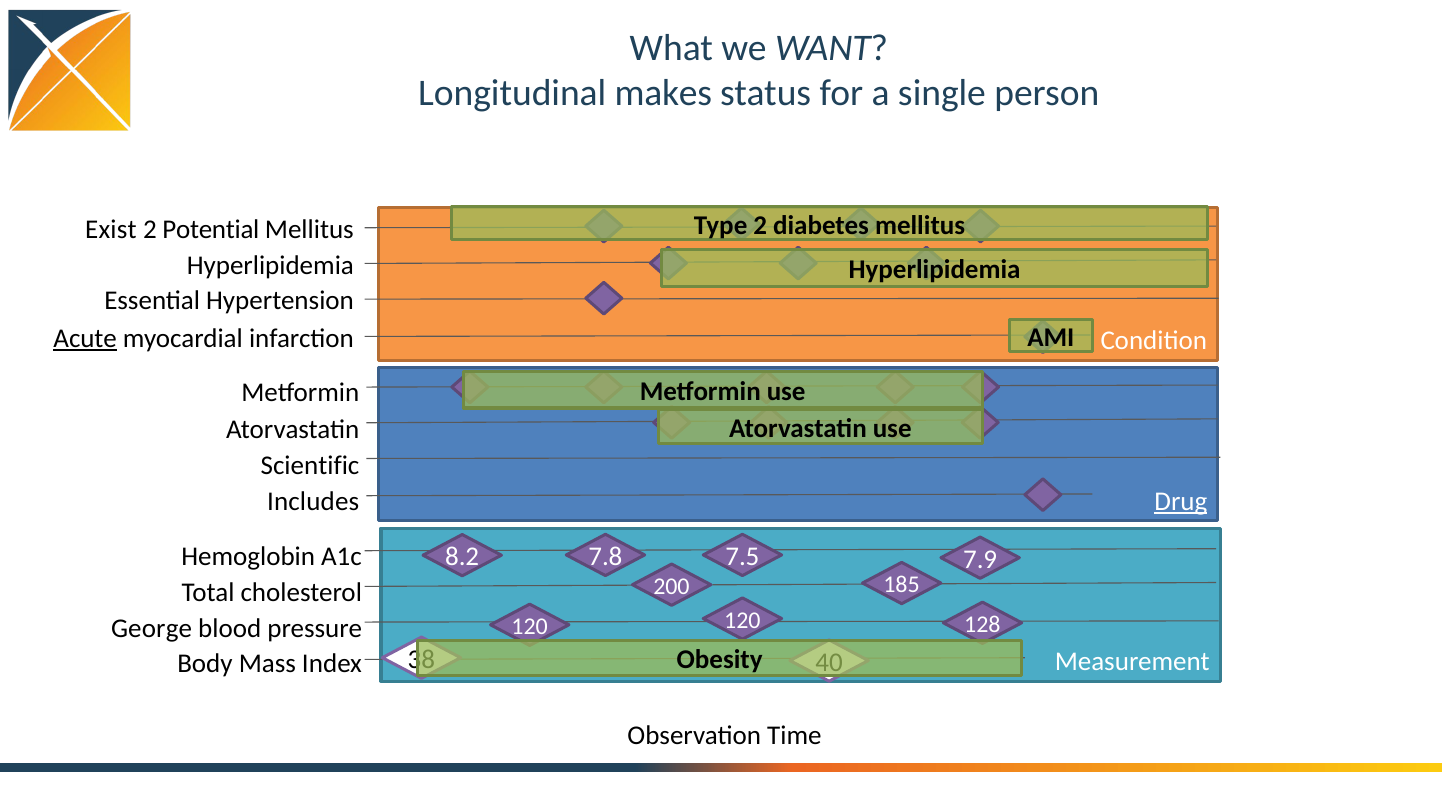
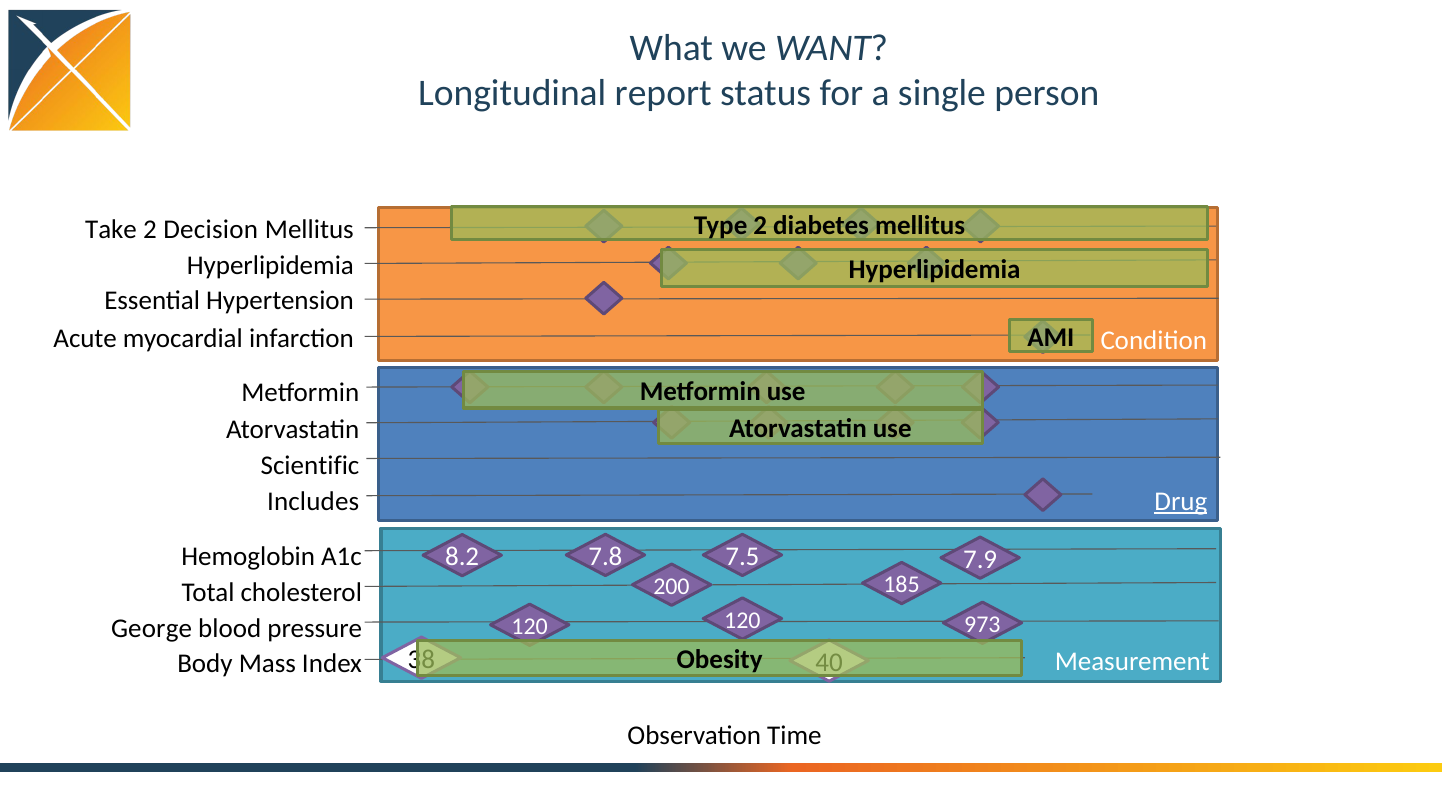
makes: makes -> report
Exist: Exist -> Take
Potential: Potential -> Decision
Acute underline: present -> none
128: 128 -> 973
